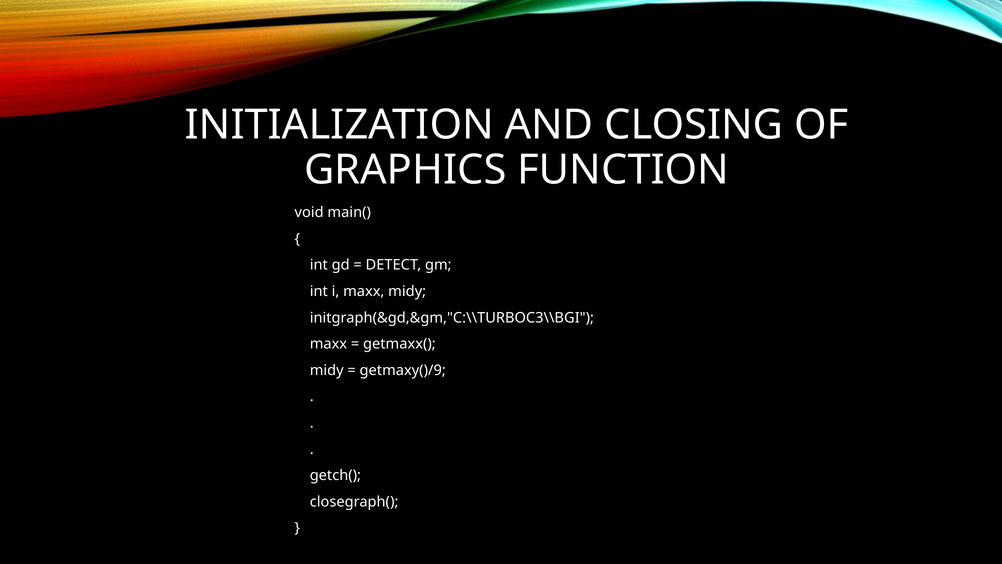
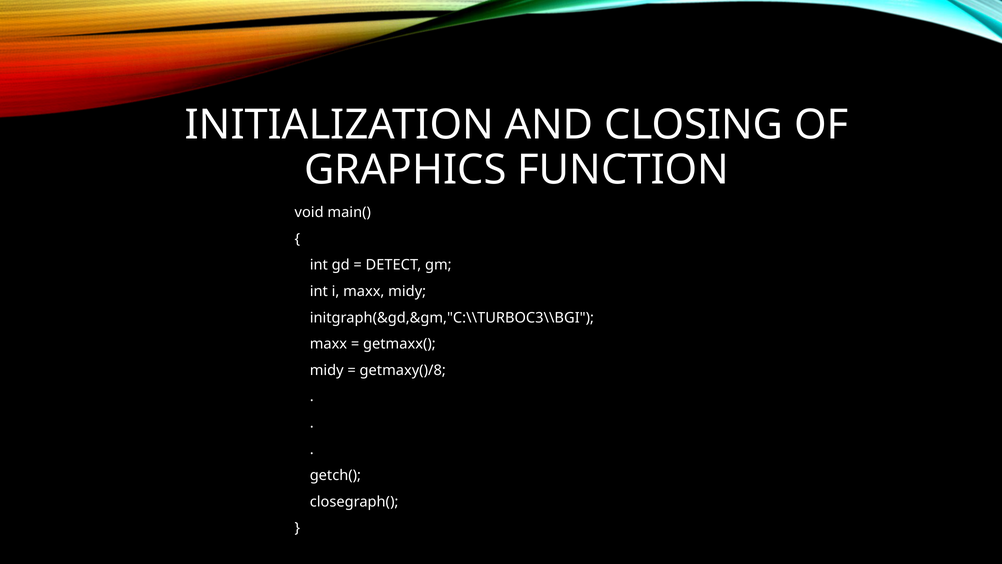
getmaxy()/9: getmaxy()/9 -> getmaxy()/8
